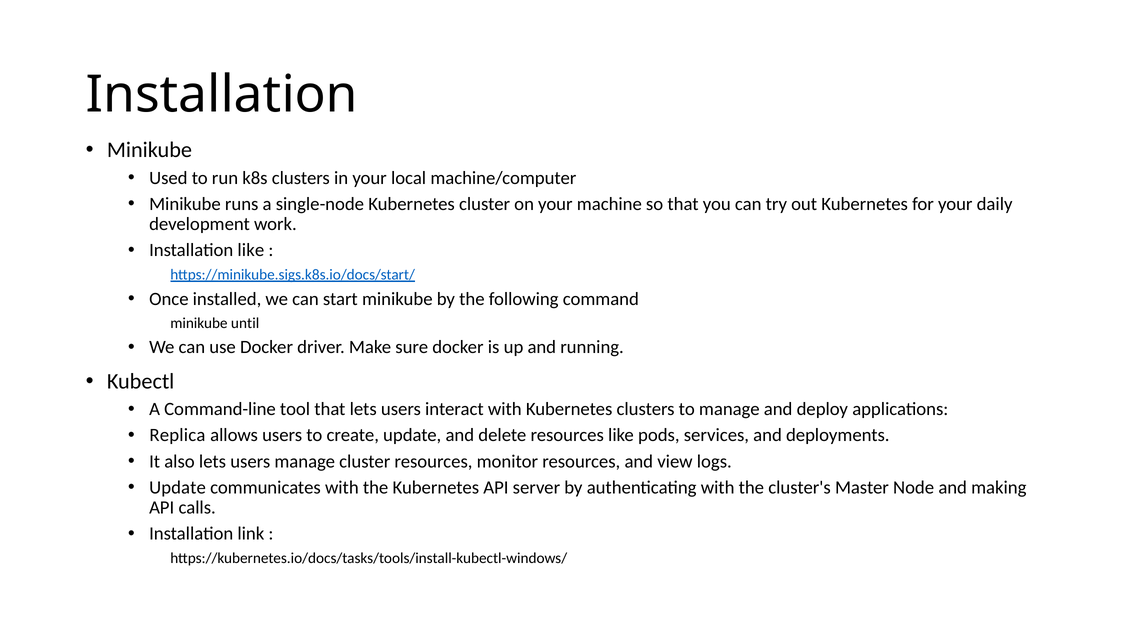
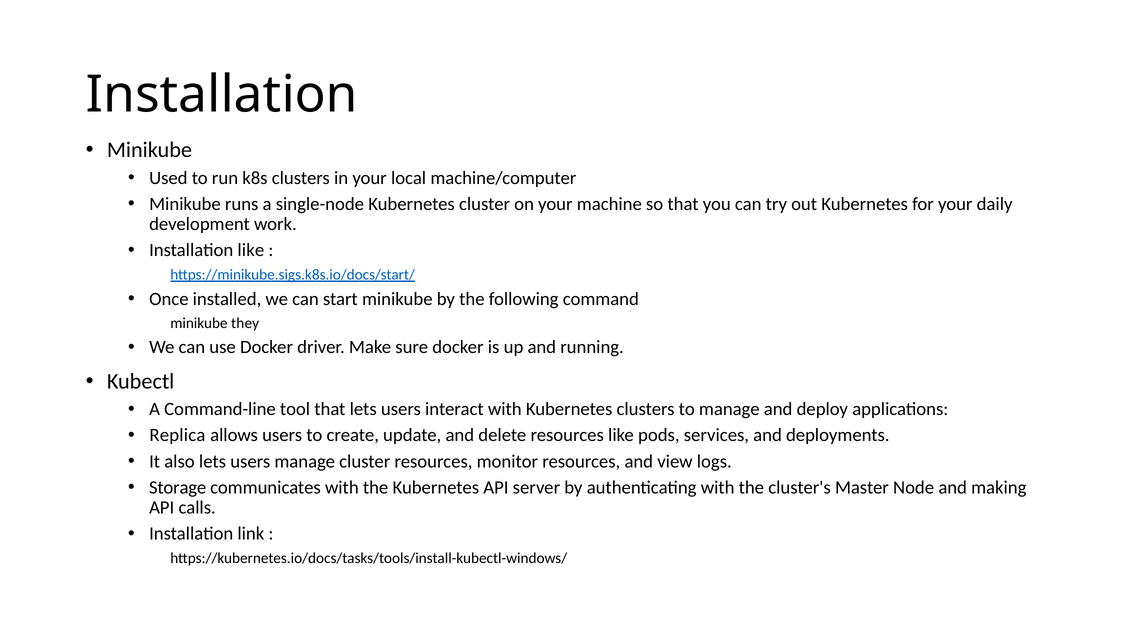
until: until -> they
Update at (178, 488): Update -> Storage
